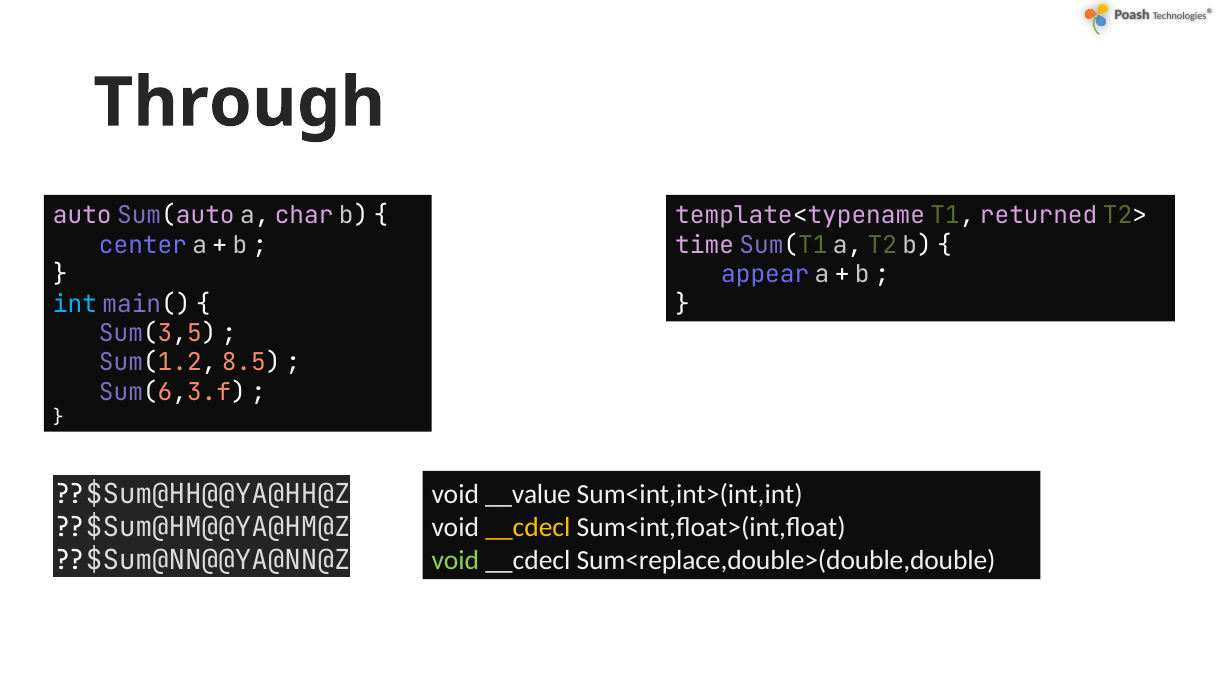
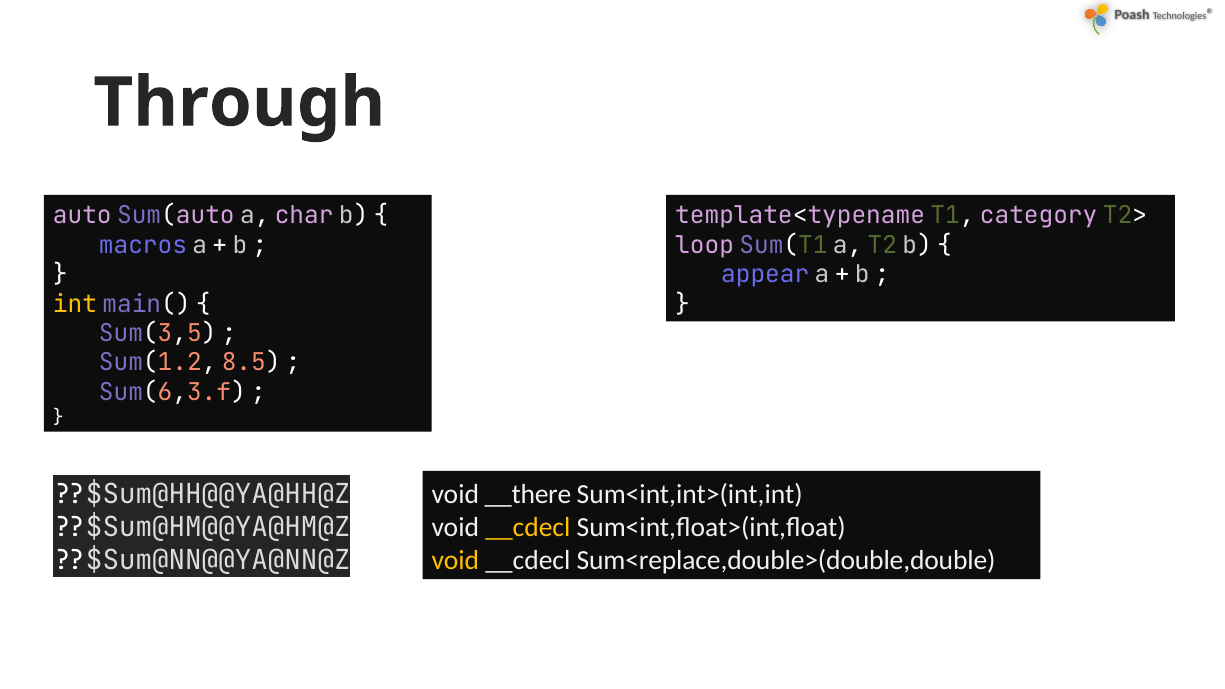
returned: returned -> category
center: center -> macros
time: time -> loop
int colour: light blue -> yellow
__value: __value -> __there
void at (455, 560) colour: light green -> yellow
